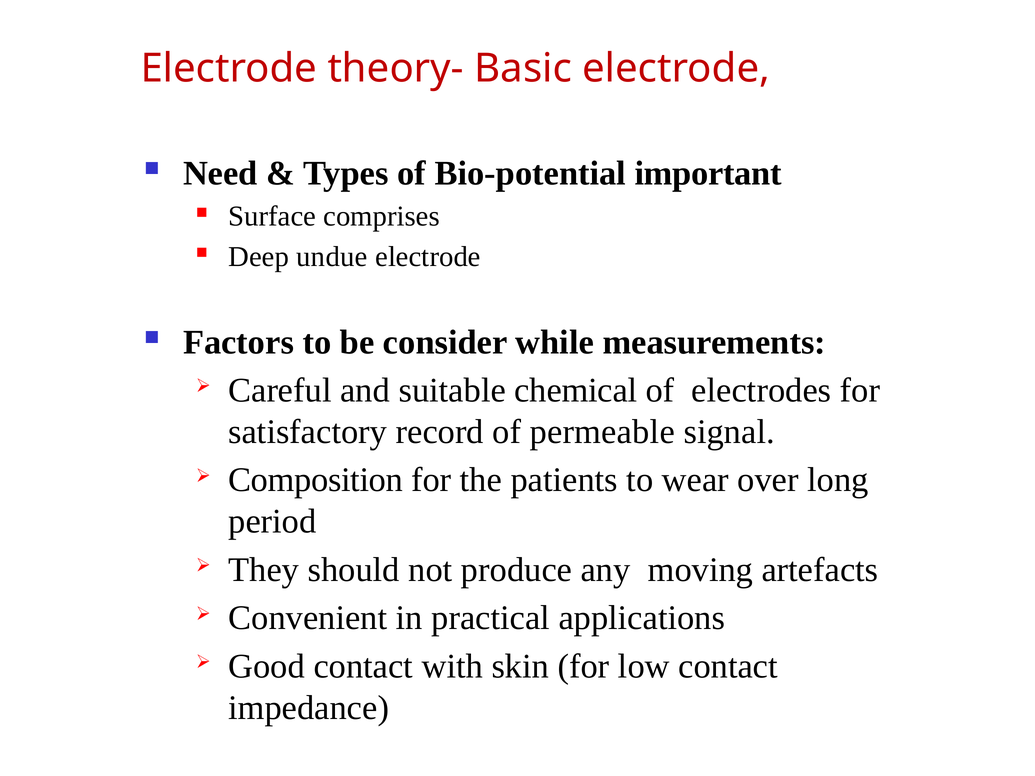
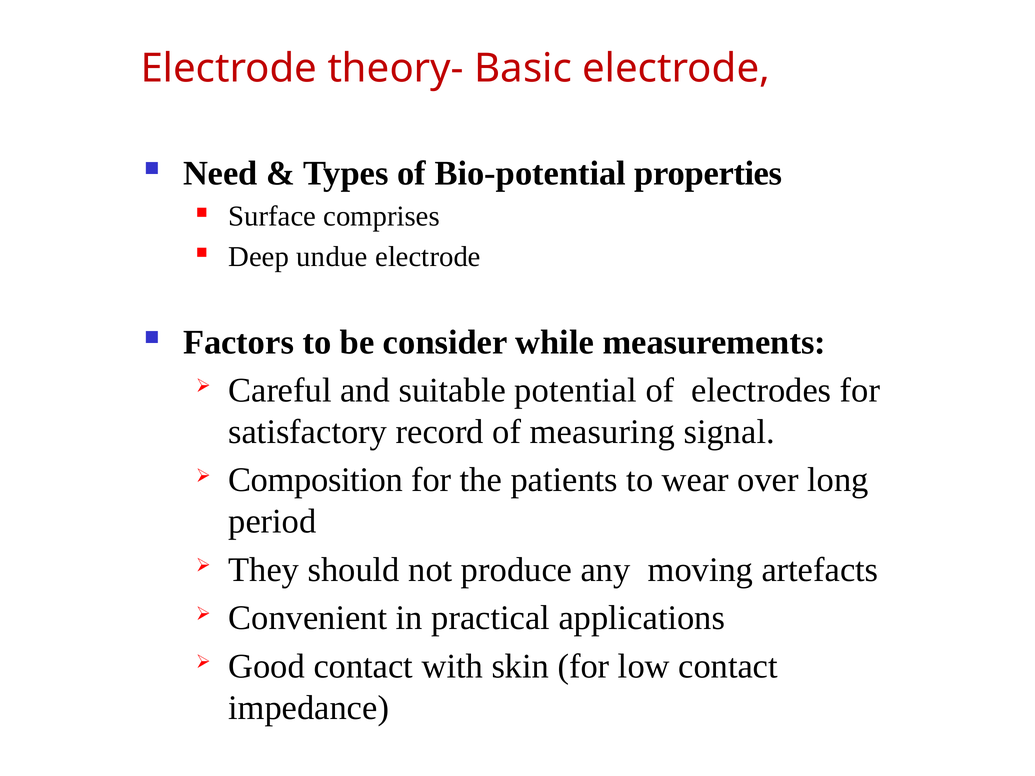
important: important -> properties
chemical: chemical -> potential
permeable: permeable -> measuring
